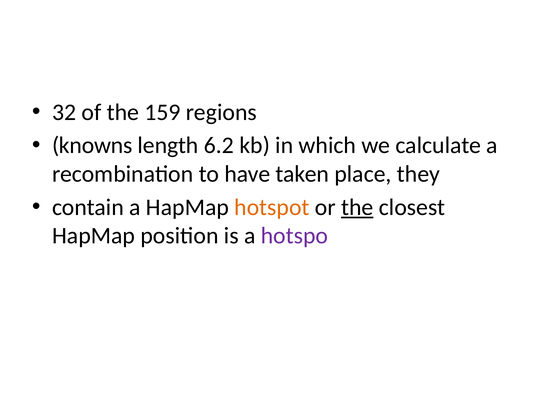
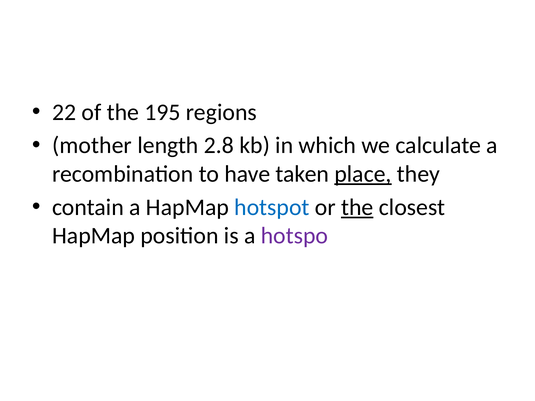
32: 32 -> 22
159: 159 -> 195
knowns: knowns -> mother
6.2: 6.2 -> 2.8
place underline: none -> present
hotspot colour: orange -> blue
